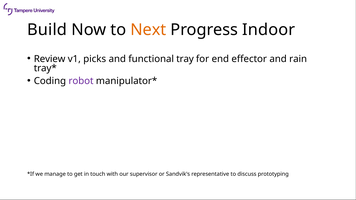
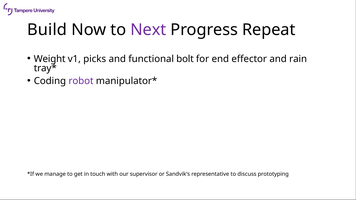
Next colour: orange -> purple
Indoor: Indoor -> Repeat
Review: Review -> Weight
tray: tray -> bolt
